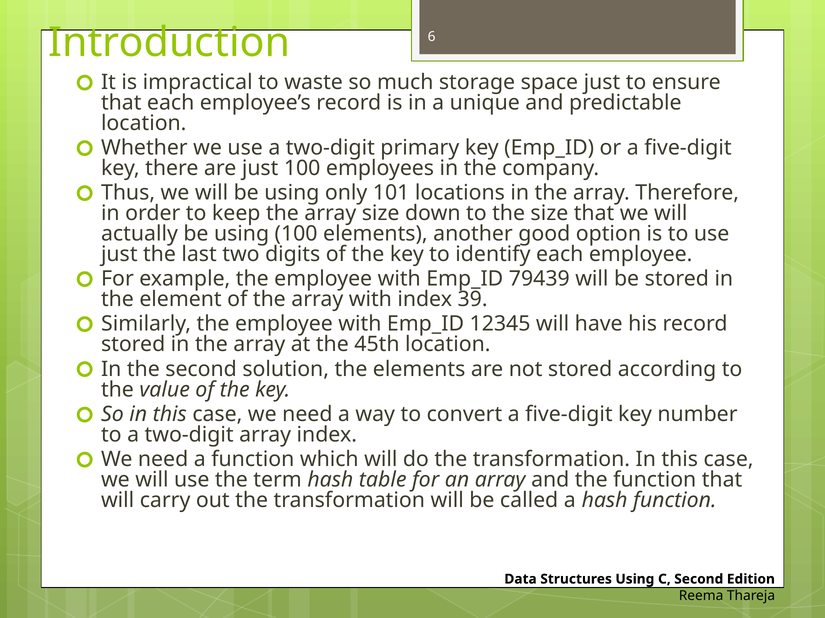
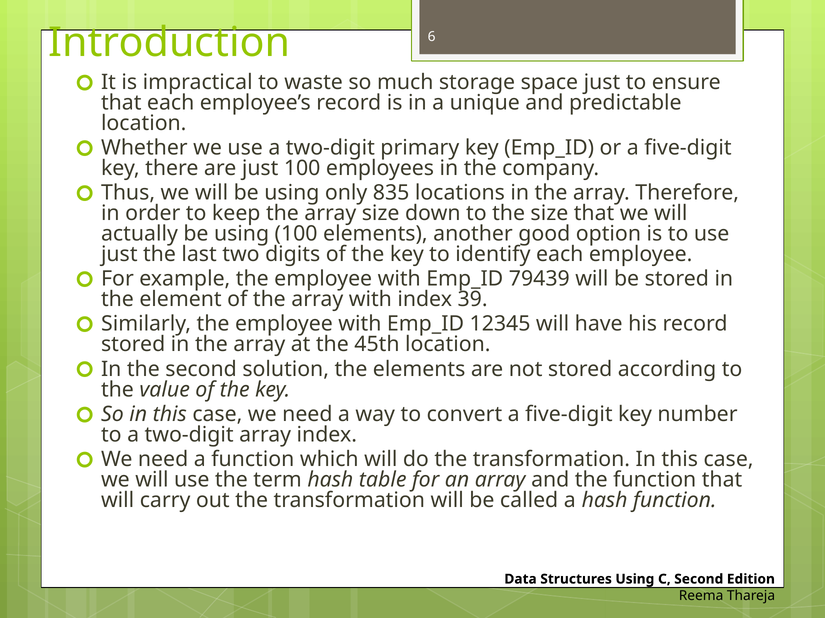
101: 101 -> 835
